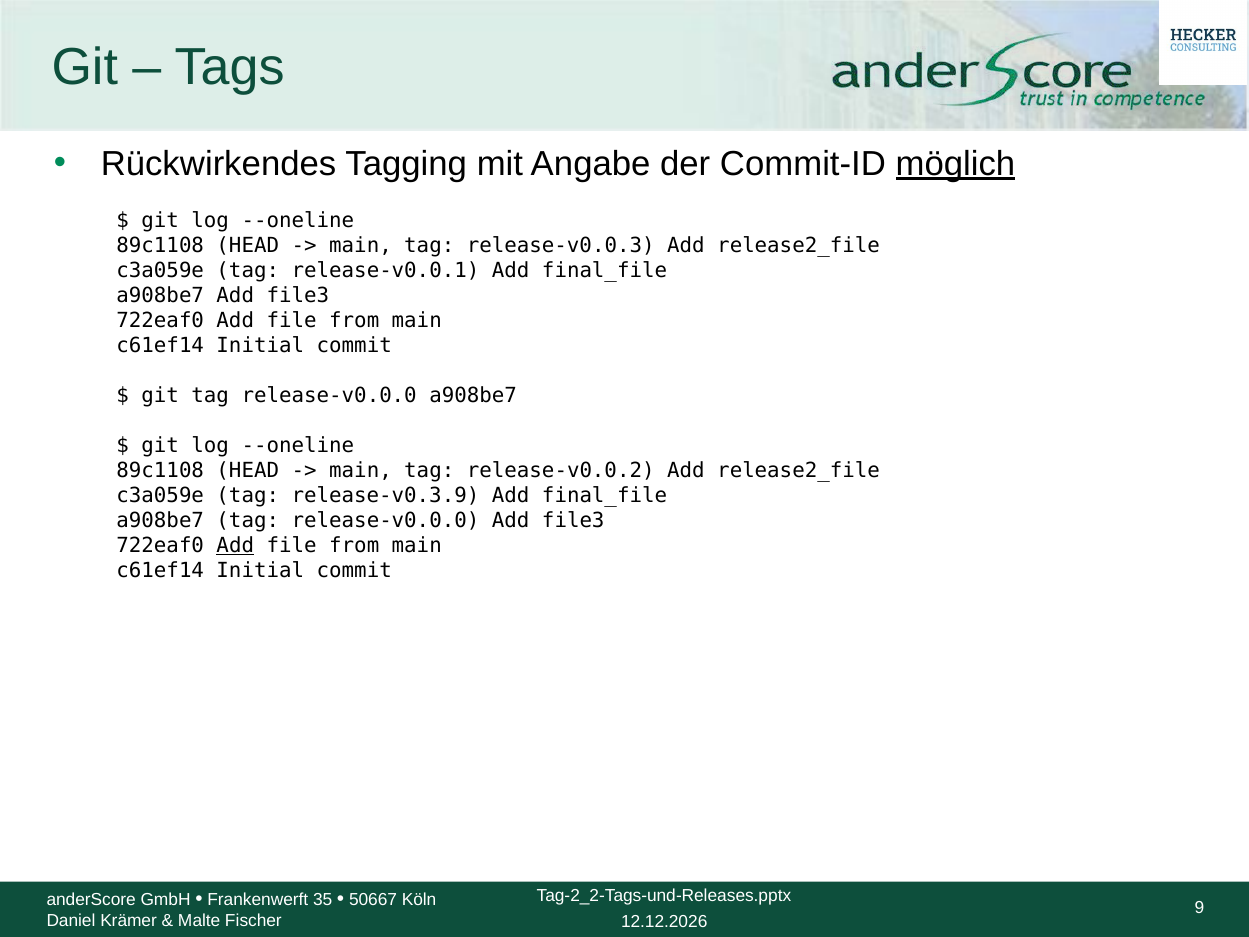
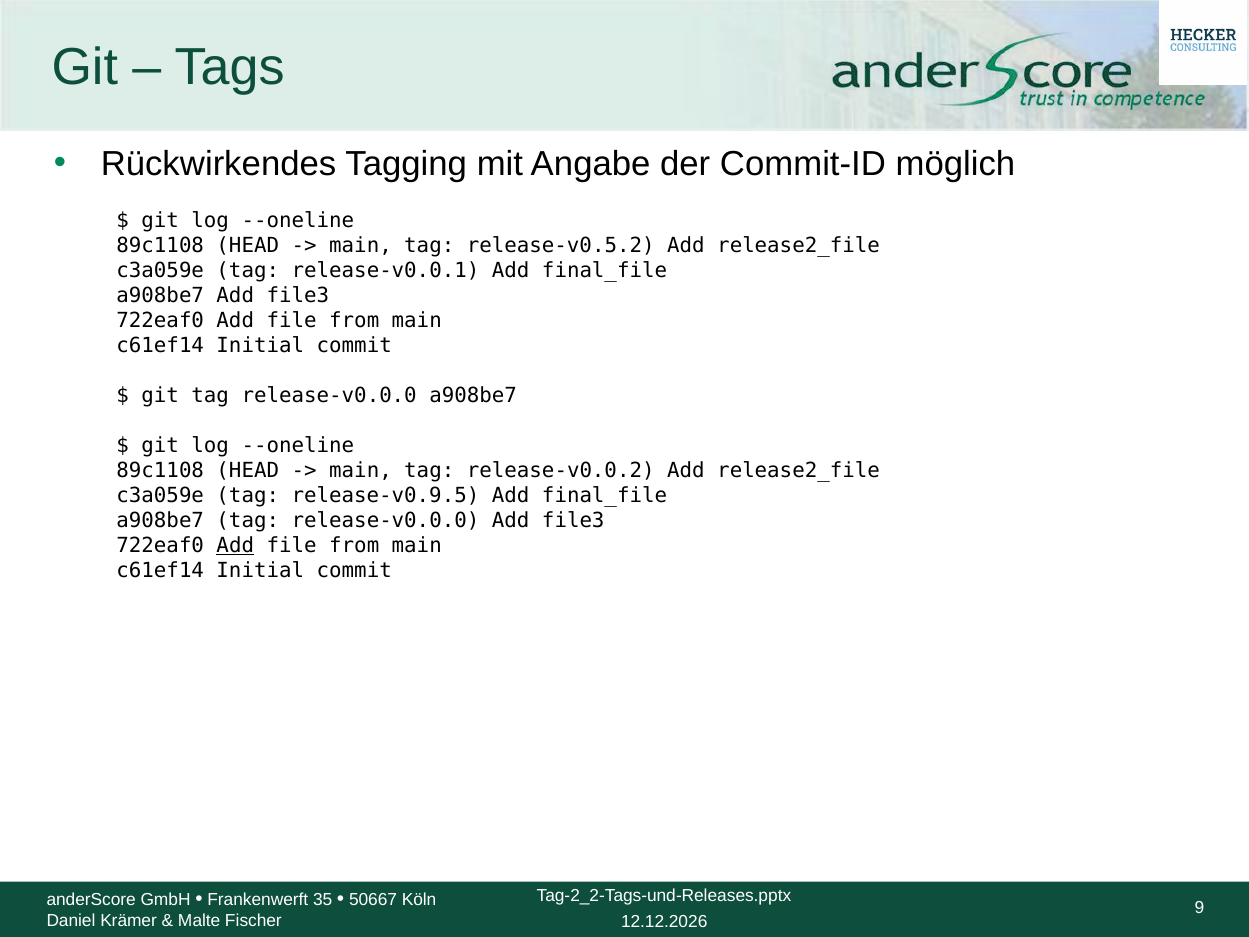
möglich underline: present -> none
release-v0.0.3: release-v0.0.3 -> release-v0.5.2
release-v0.3.9: release-v0.3.9 -> release-v0.9.5
